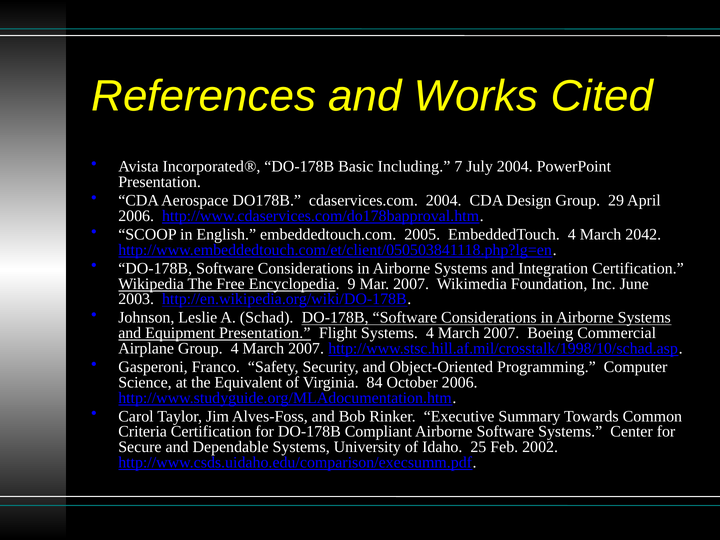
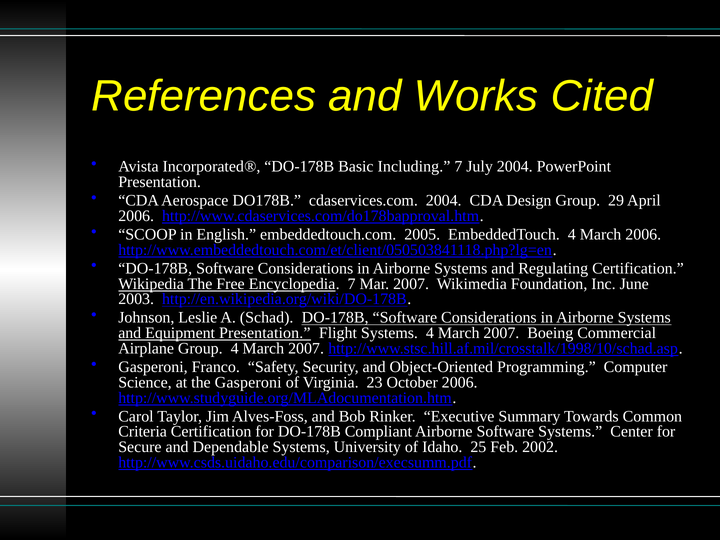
March 2042: 2042 -> 2006
Integration: Integration -> Regulating
Encyclopedia 9: 9 -> 7
the Equivalent: Equivalent -> Gasperoni
84: 84 -> 23
